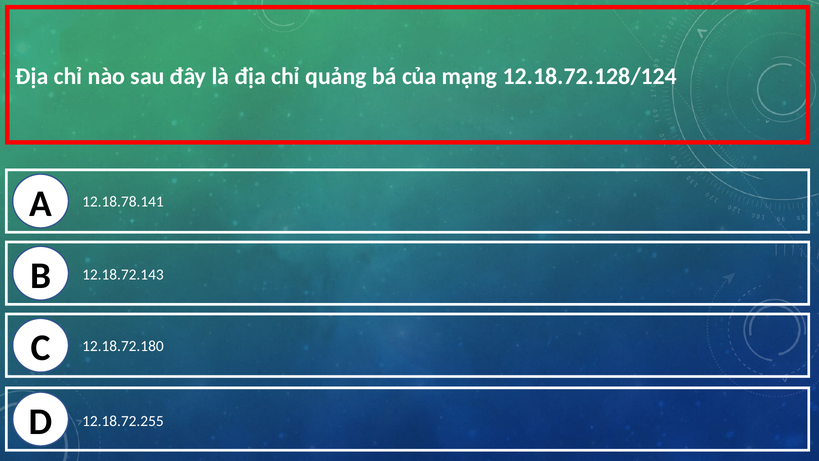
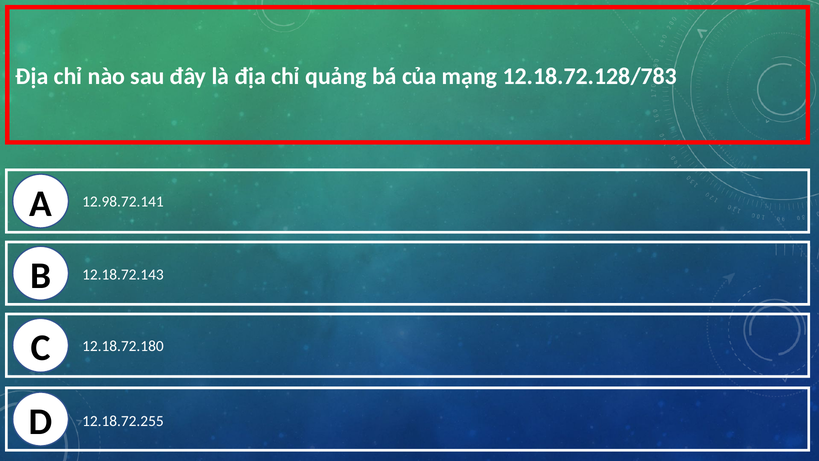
12.18.72.128/124: 12.18.72.128/124 -> 12.18.72.128/783
12.18.78.141: 12.18.78.141 -> 12.98.72.141
